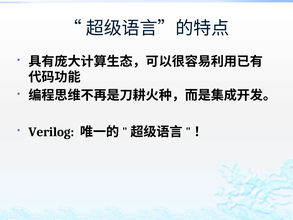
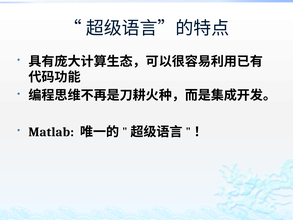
Verilog: Verilog -> Matlab
